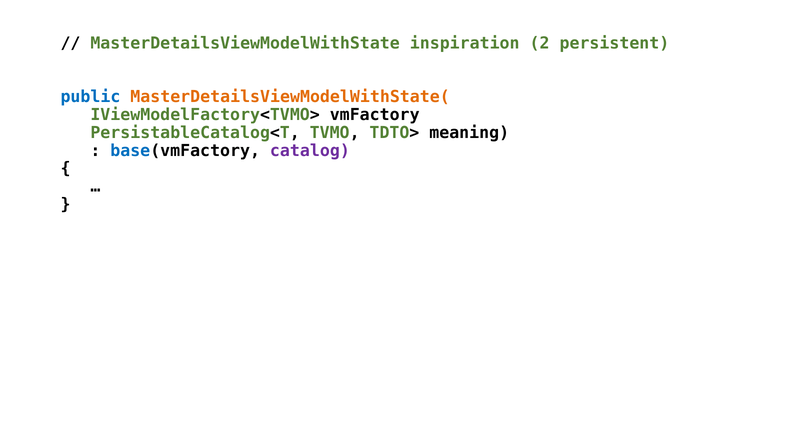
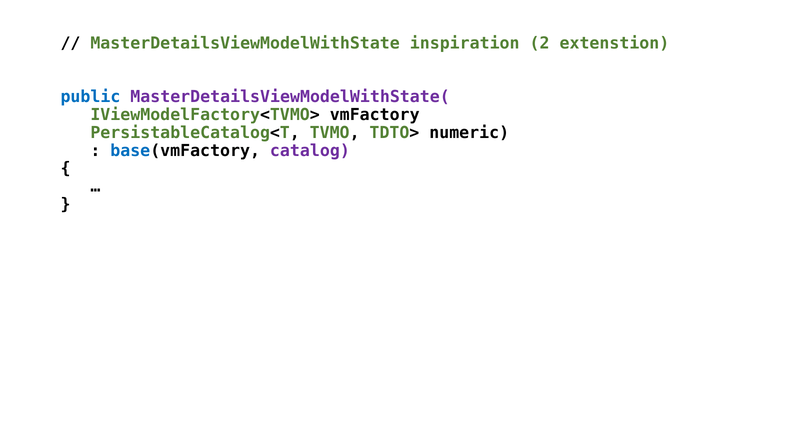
persistent: persistent -> extenstion
MasterDetailsViewModelWithState( colour: orange -> purple
meaning: meaning -> numeric
